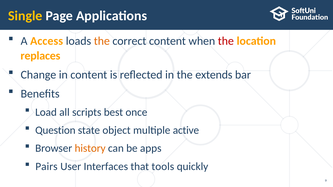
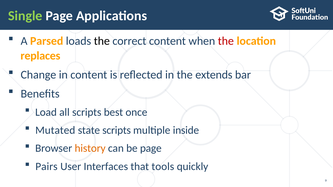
Single colour: yellow -> light green
Access: Access -> Parsed
the at (102, 41) colour: orange -> black
Question: Question -> Mutated
state object: object -> scripts
active: active -> inside
be apps: apps -> page
